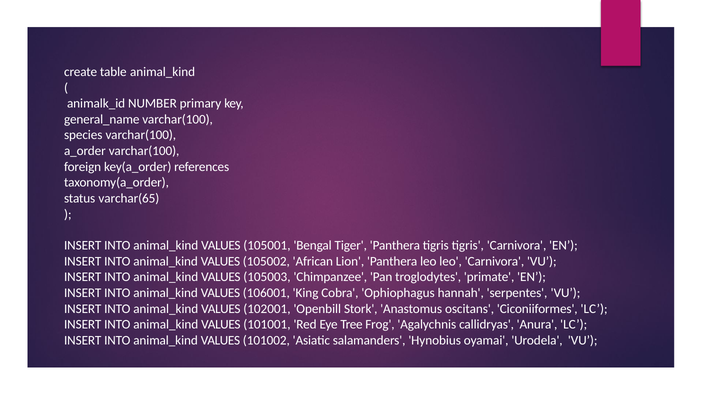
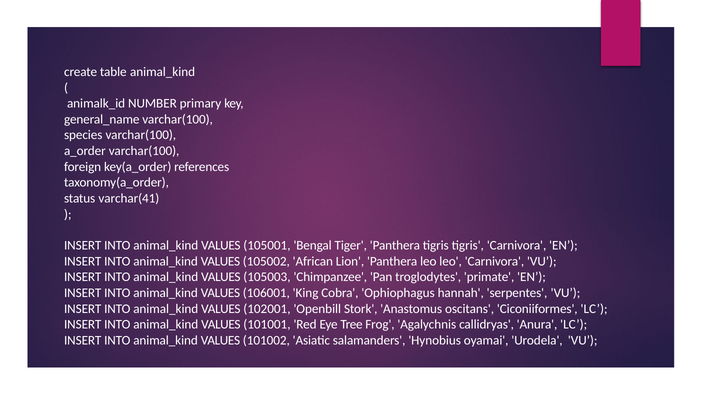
varchar(65: varchar(65 -> varchar(41
